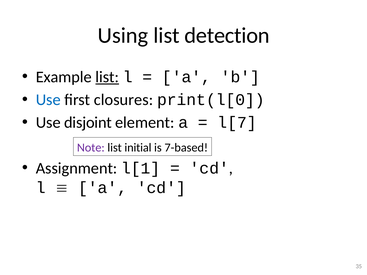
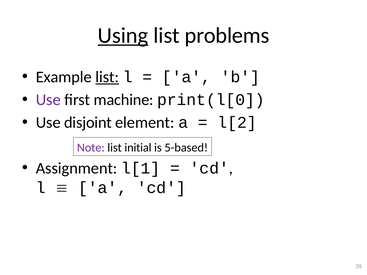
Using underline: none -> present
detection: detection -> problems
Use at (48, 100) colour: blue -> purple
closures: closures -> machine
l[7: l[7 -> l[2
7-based: 7-based -> 5-based
